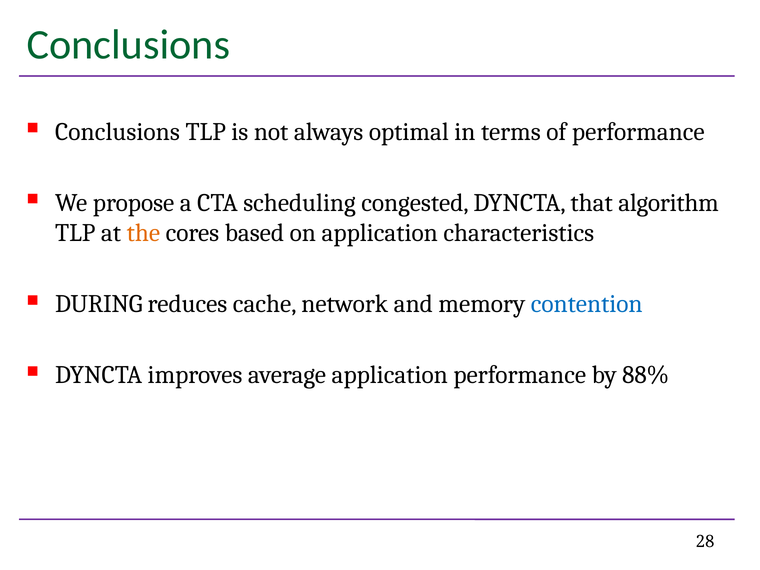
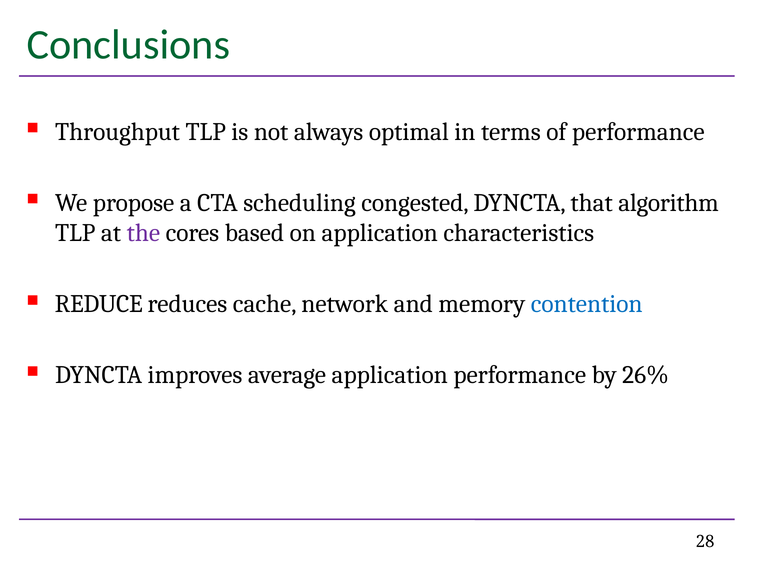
Conclusions at (117, 132): Conclusions -> Throughput
the colour: orange -> purple
DURING: DURING -> REDUCE
88%: 88% -> 26%
